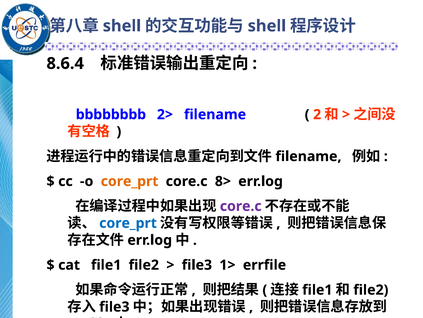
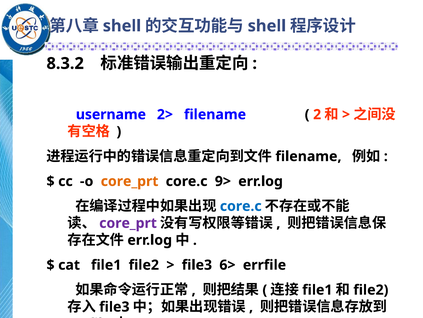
8.6.4: 8.6.4 -> 8.3.2
bbbbbbbb: bbbbbbbb -> username
8>: 8> -> 9>
core.c at (241, 206) colour: purple -> blue
core_prt at (128, 223) colour: blue -> purple
1>: 1> -> 6>
